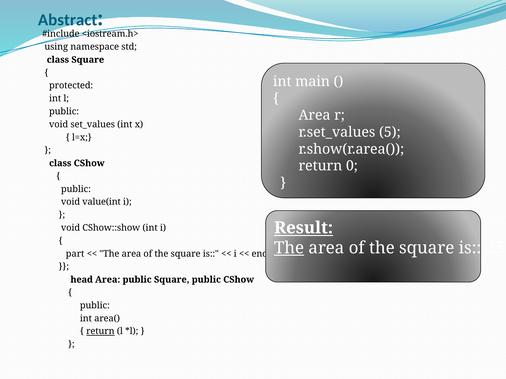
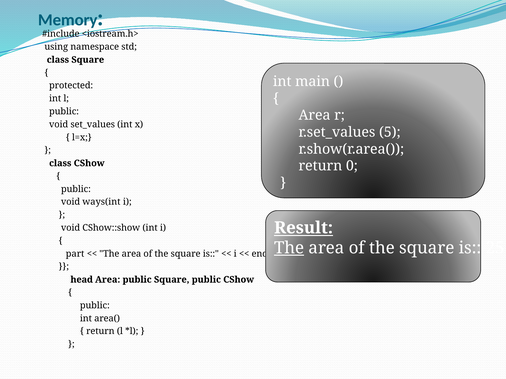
Abstract: Abstract -> Memory
value(int: value(int -> ways(int
return at (100, 332) underline: present -> none
